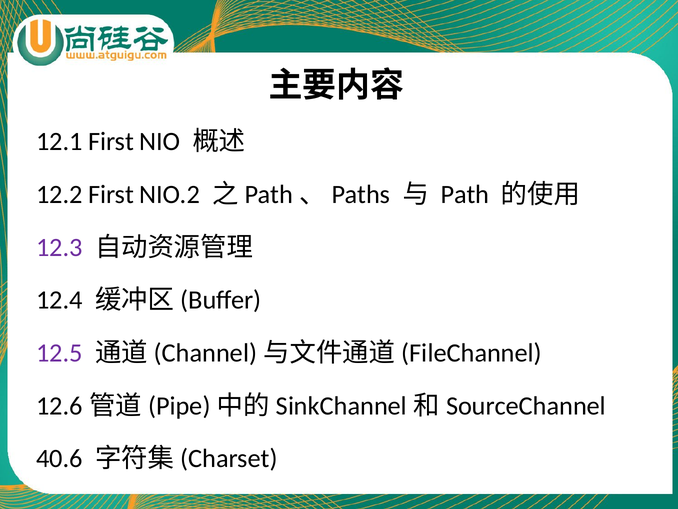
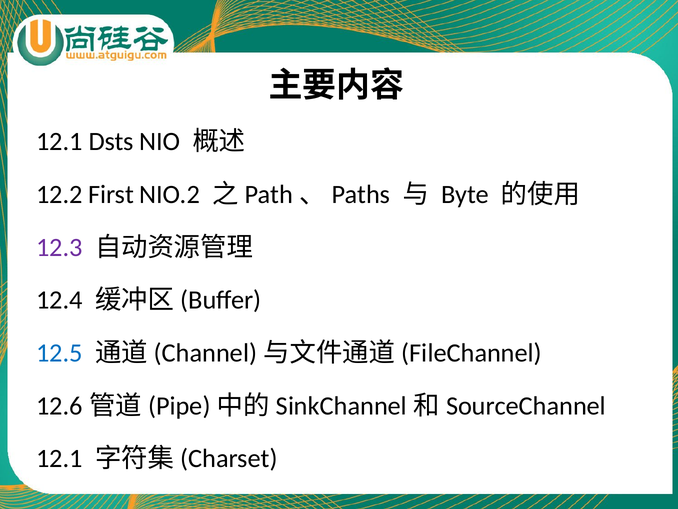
12.1 First: First -> Dsts
Path: Path -> Byte
12.5 colour: purple -> blue
40.6 at (59, 458): 40.6 -> 12.1
